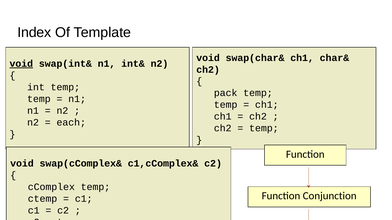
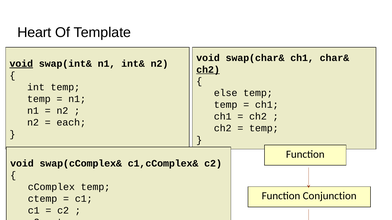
Index: Index -> Heart
ch2 at (208, 70) underline: none -> present
pack: pack -> else
